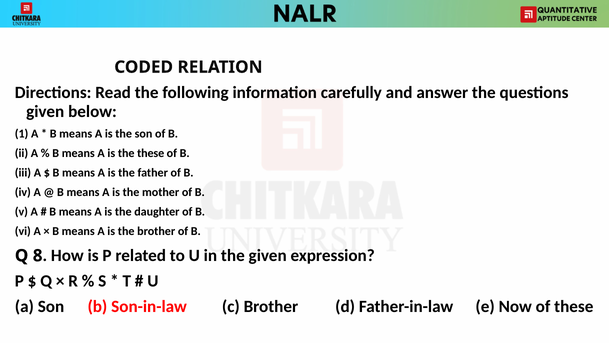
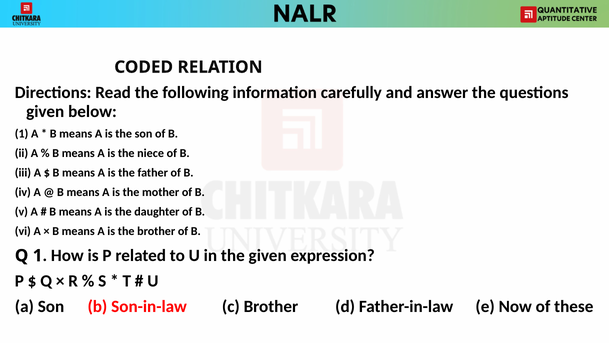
the these: these -> niece
Q 8: 8 -> 1
